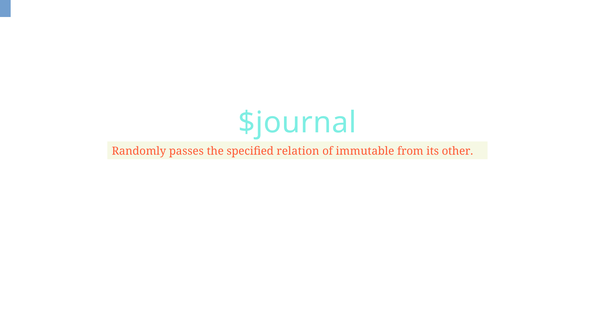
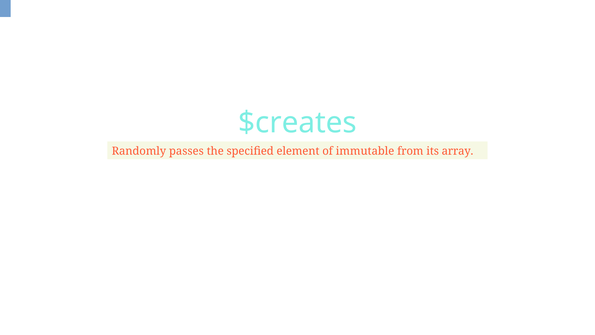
$journal: $journal -> $creates
relation: relation -> element
other: other -> array
